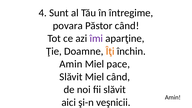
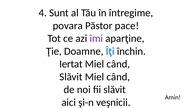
Păstor când: când -> pace
Îţi colour: orange -> blue
Amin at (71, 64): Amin -> Iertat
pace at (118, 64): pace -> când
